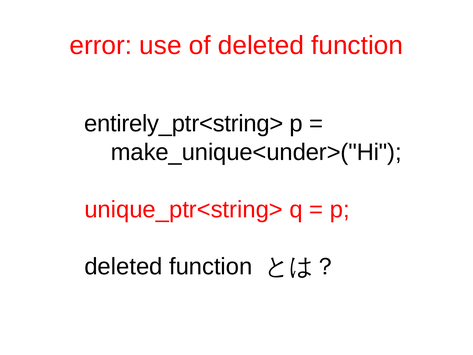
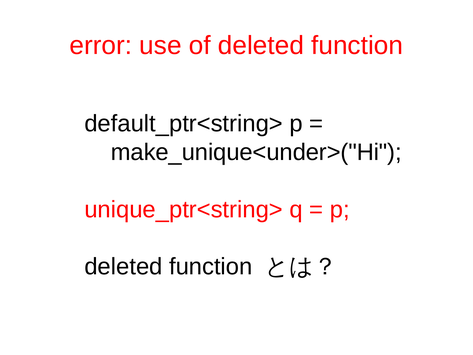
entirely_ptr<string>: entirely_ptr<string> -> default_ptr<string>
